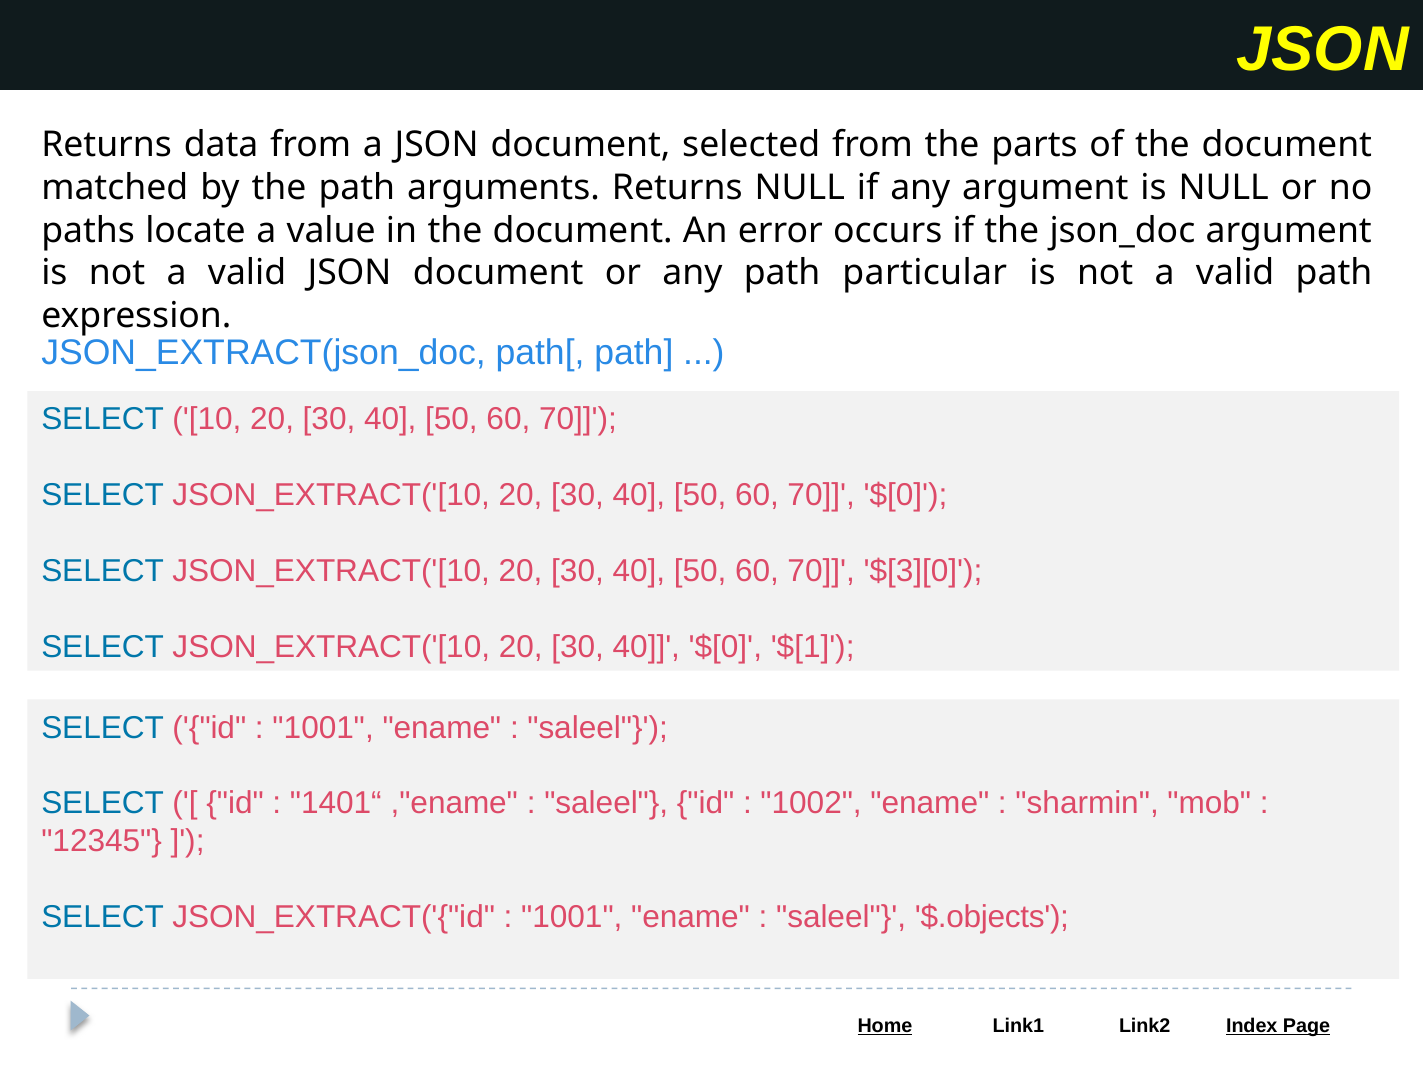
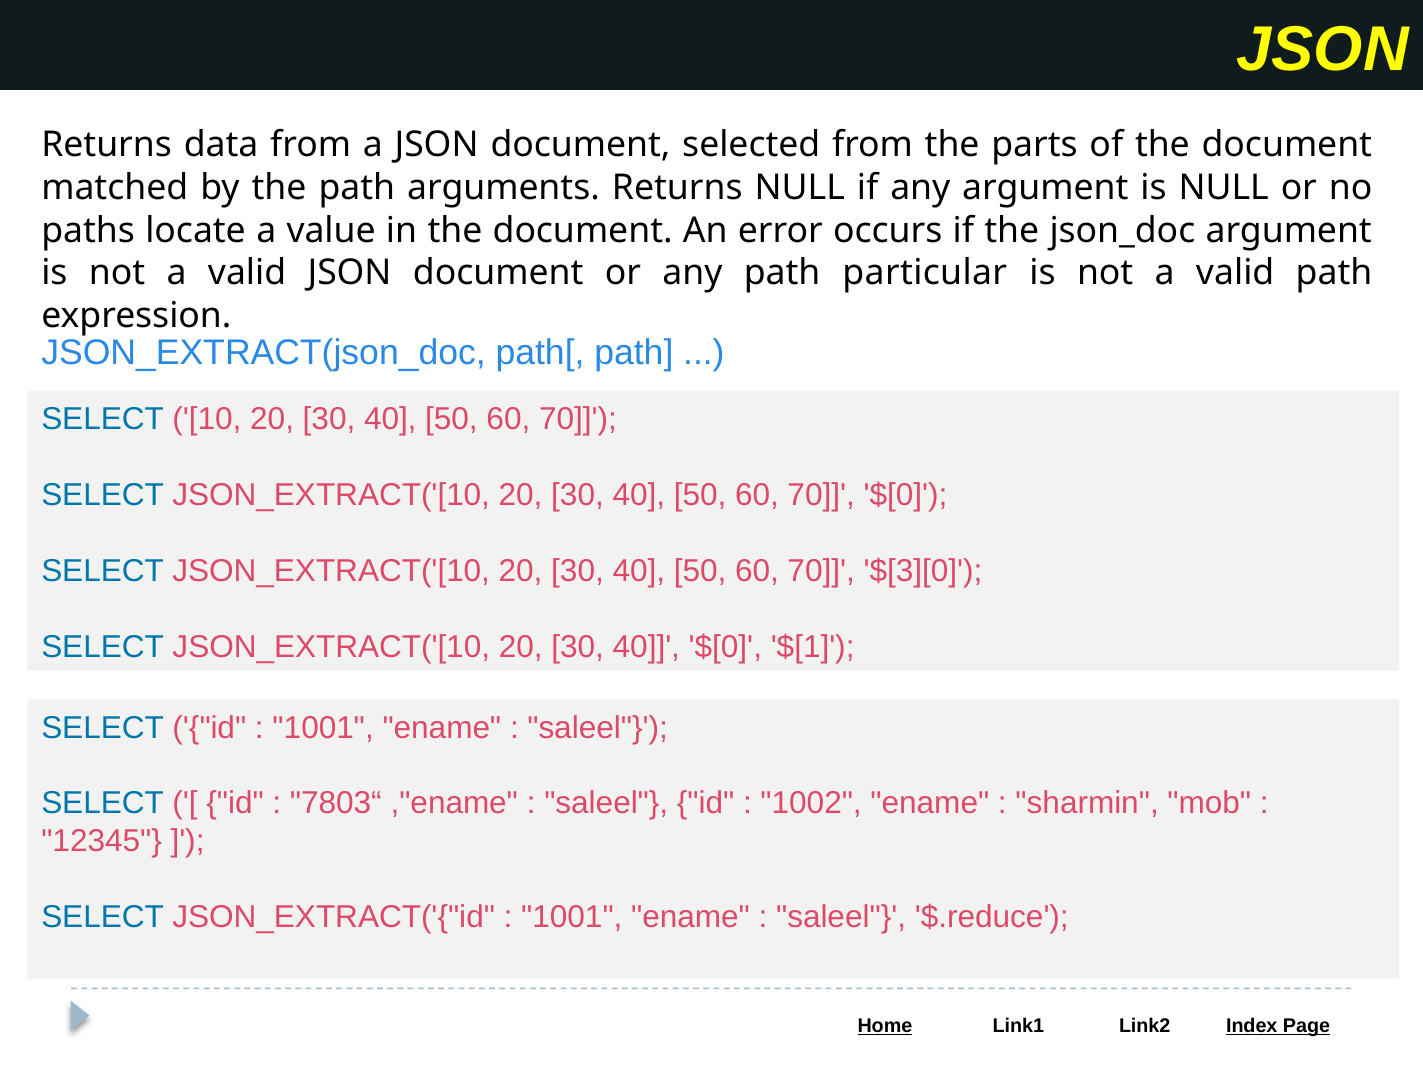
1401“: 1401“ -> 7803“
$.objects: $.objects -> $.reduce
